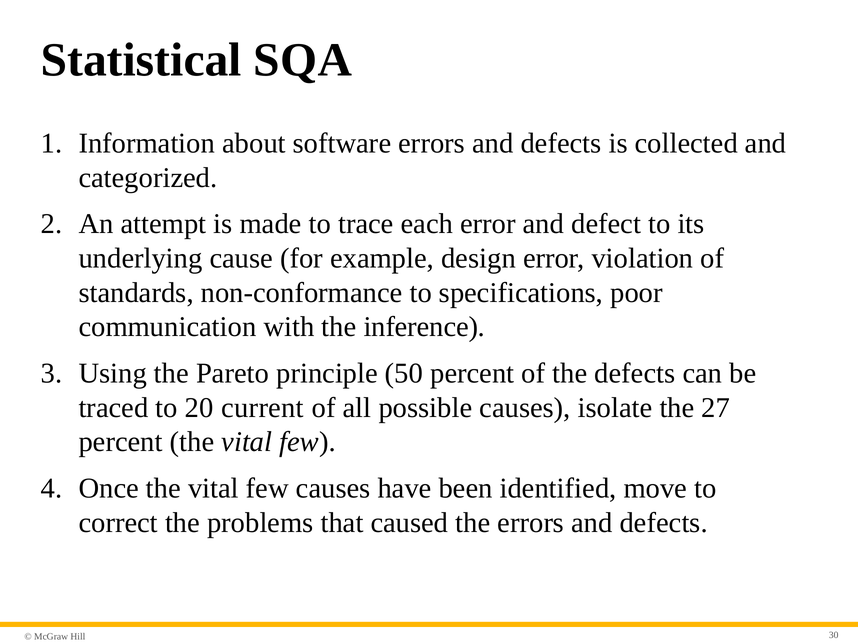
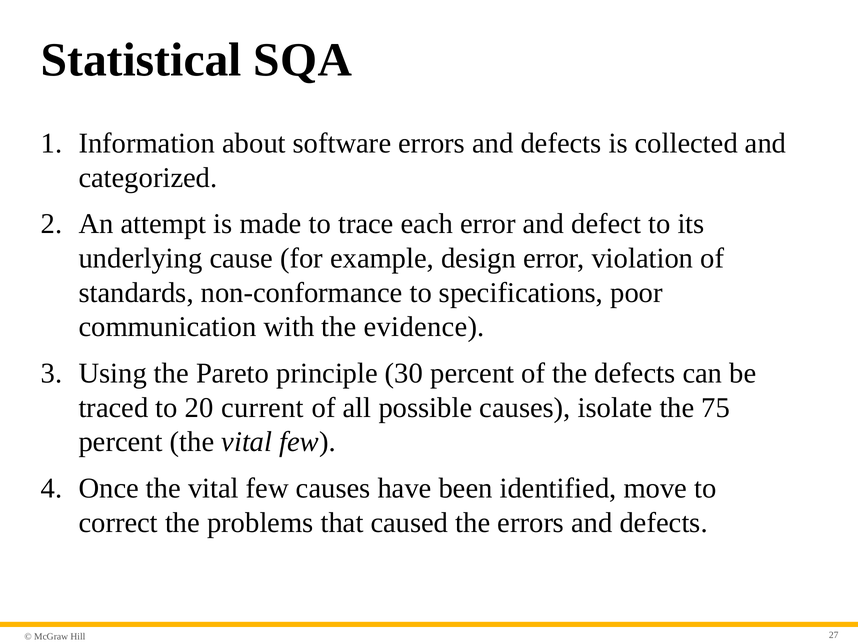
inference: inference -> evidence
50: 50 -> 30
27: 27 -> 75
30: 30 -> 27
